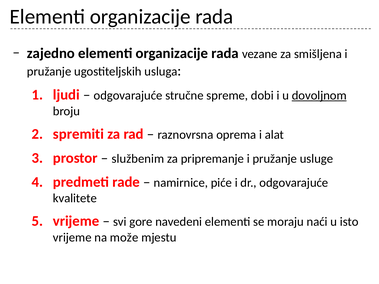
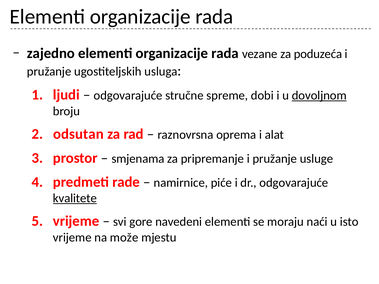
smišljena: smišljena -> poduzeća
spremiti: spremiti -> odsutan
službenim: službenim -> smjenama
kvalitete underline: none -> present
